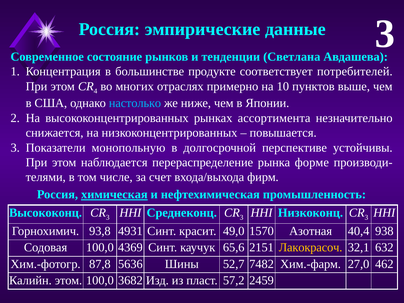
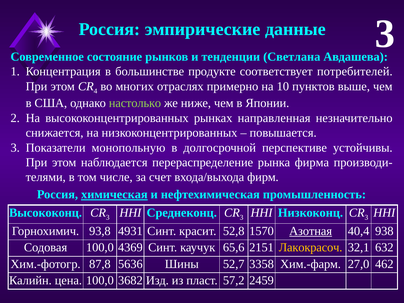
настолько colour: light blue -> light green
ассортимента: ассортимента -> направленная
форме: форме -> фирма
49,0: 49,0 -> 52,8
Азотная underline: none -> present
7482: 7482 -> 3358
Калийн этом: этом -> цена
